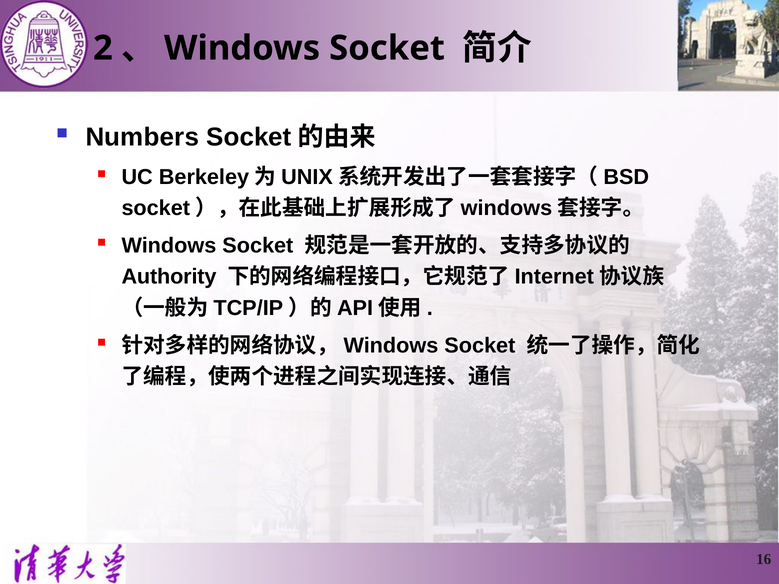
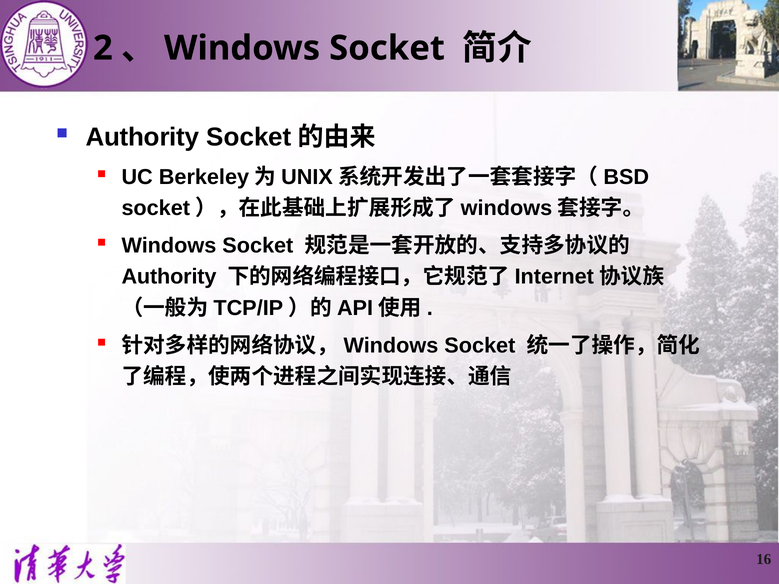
Numbers at (142, 137): Numbers -> Authority
